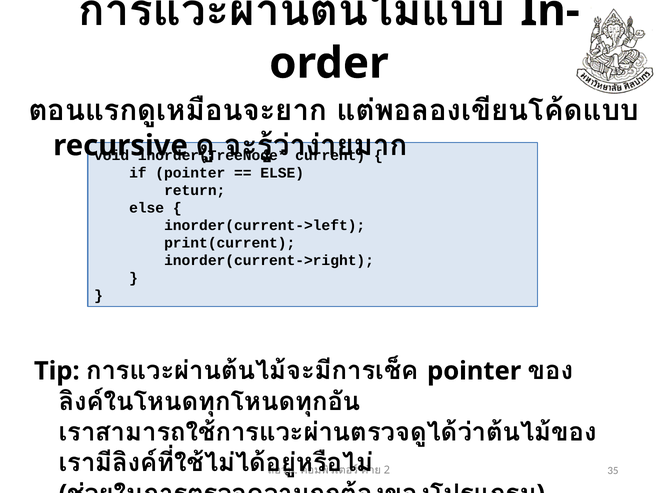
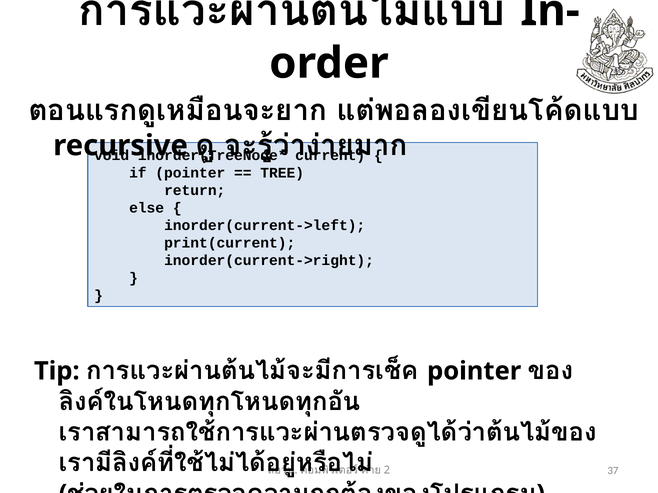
ELSE at (282, 173): ELSE -> TREE
35: 35 -> 37
